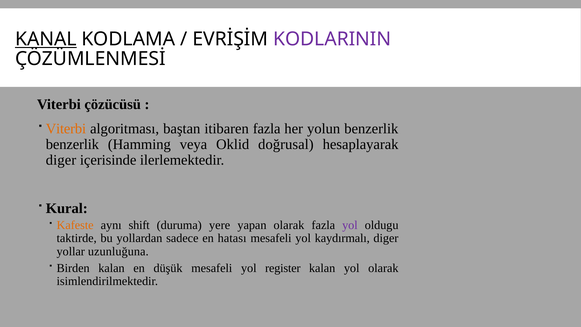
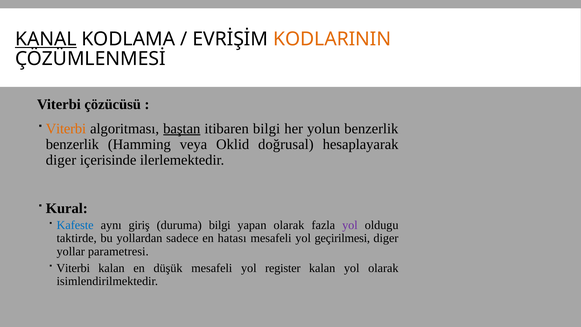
KODLARININ colour: purple -> orange
baştan underline: none -> present
itibaren fazla: fazla -> bilgi
Kafeste colour: orange -> blue
shift: shift -> giriş
duruma yere: yere -> bilgi
kaydırmalı: kaydırmalı -> geçirilmesi
uzunluğuna: uzunluğuna -> parametresi
Birden at (73, 268): Birden -> Viterbi
